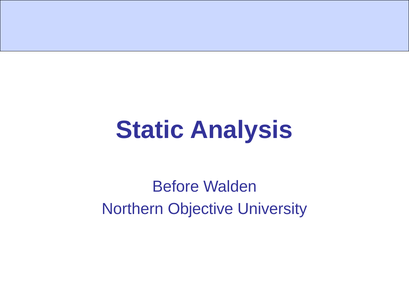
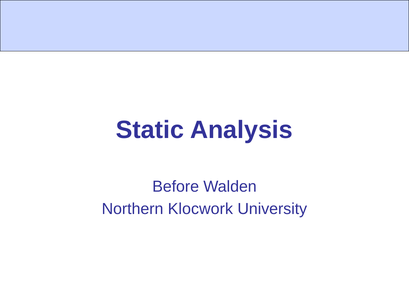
Objective: Objective -> Klocwork
